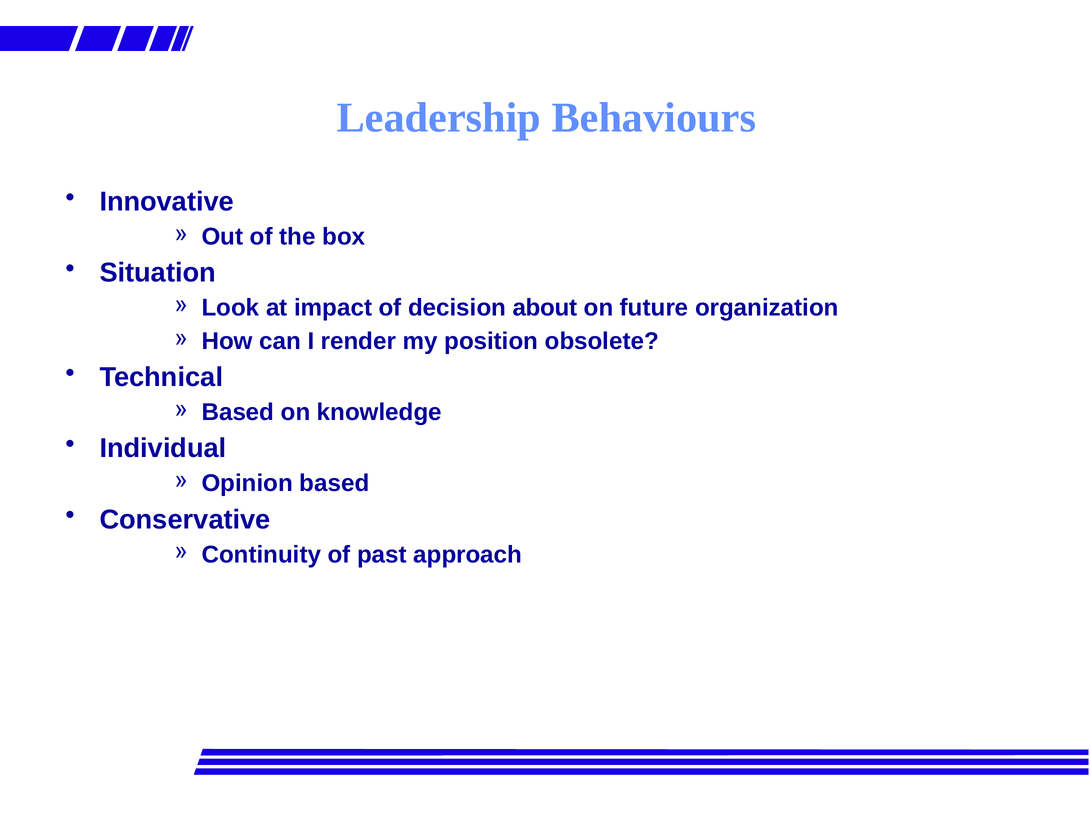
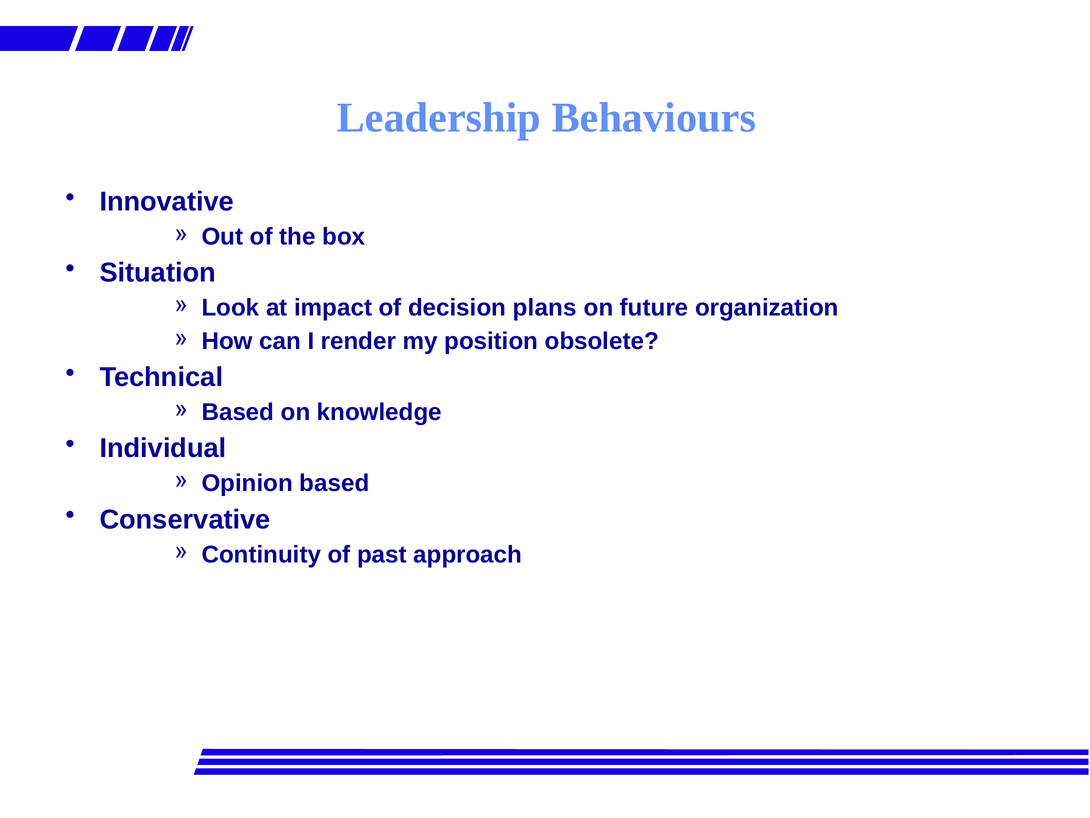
about: about -> plans
